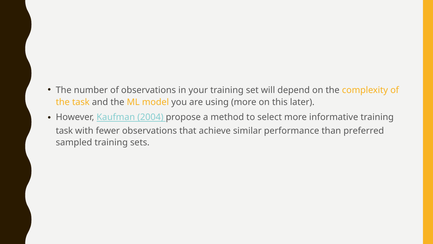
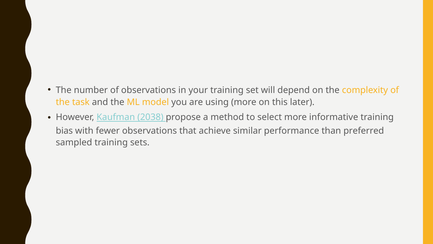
2004: 2004 -> 2038
task at (64, 130): task -> bias
